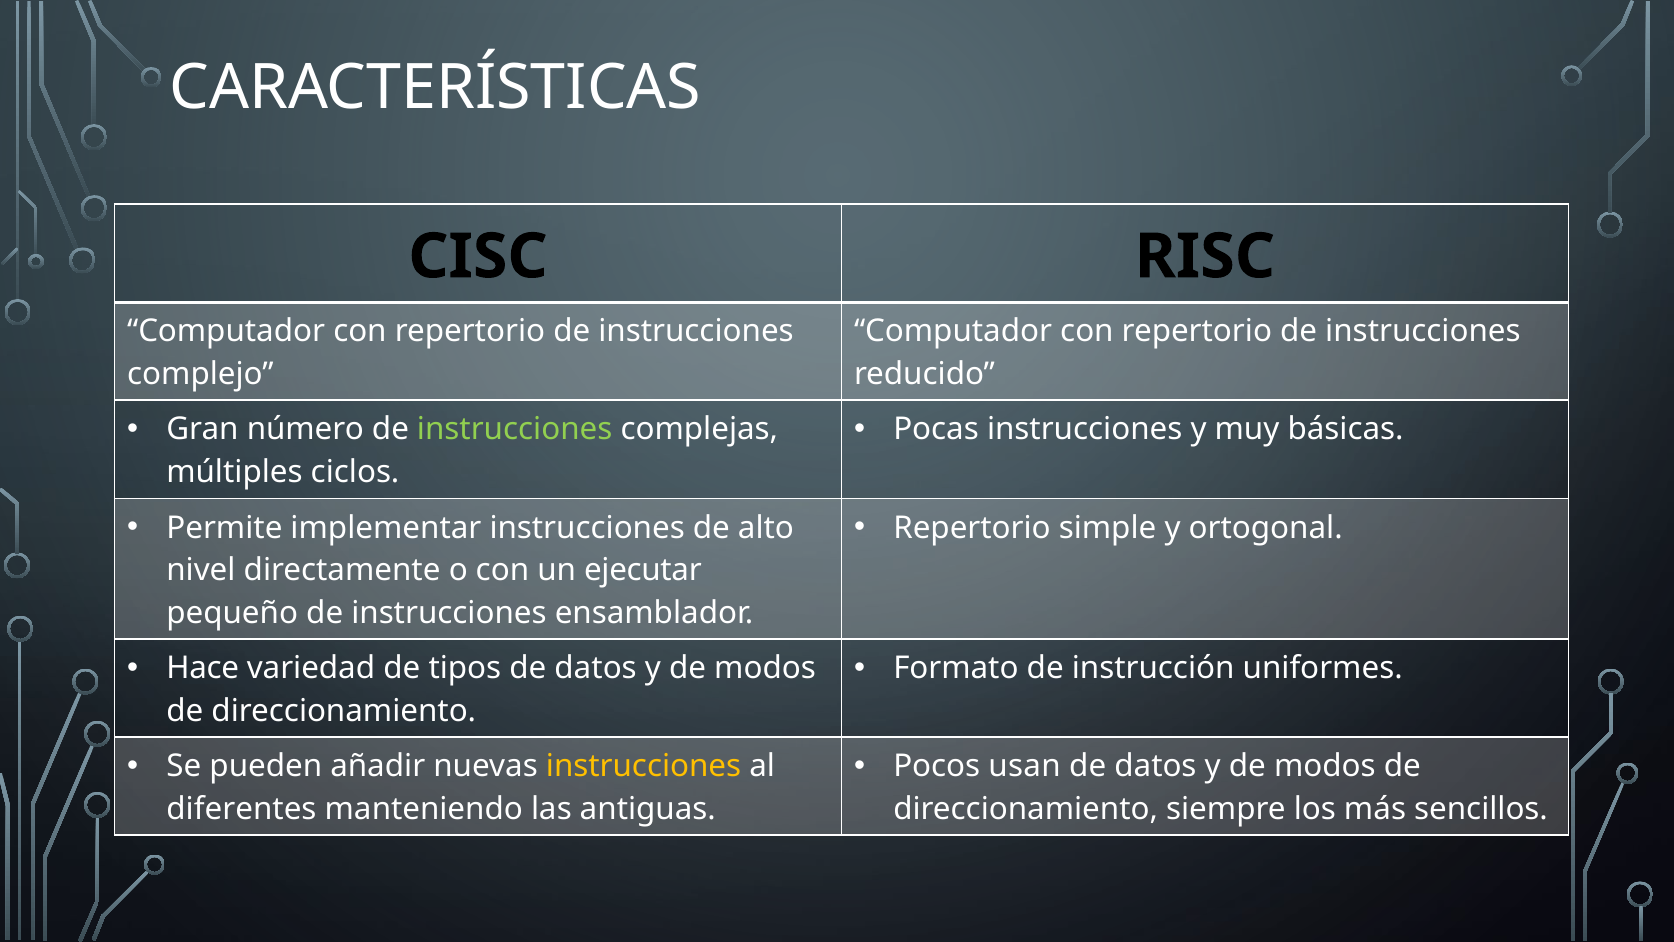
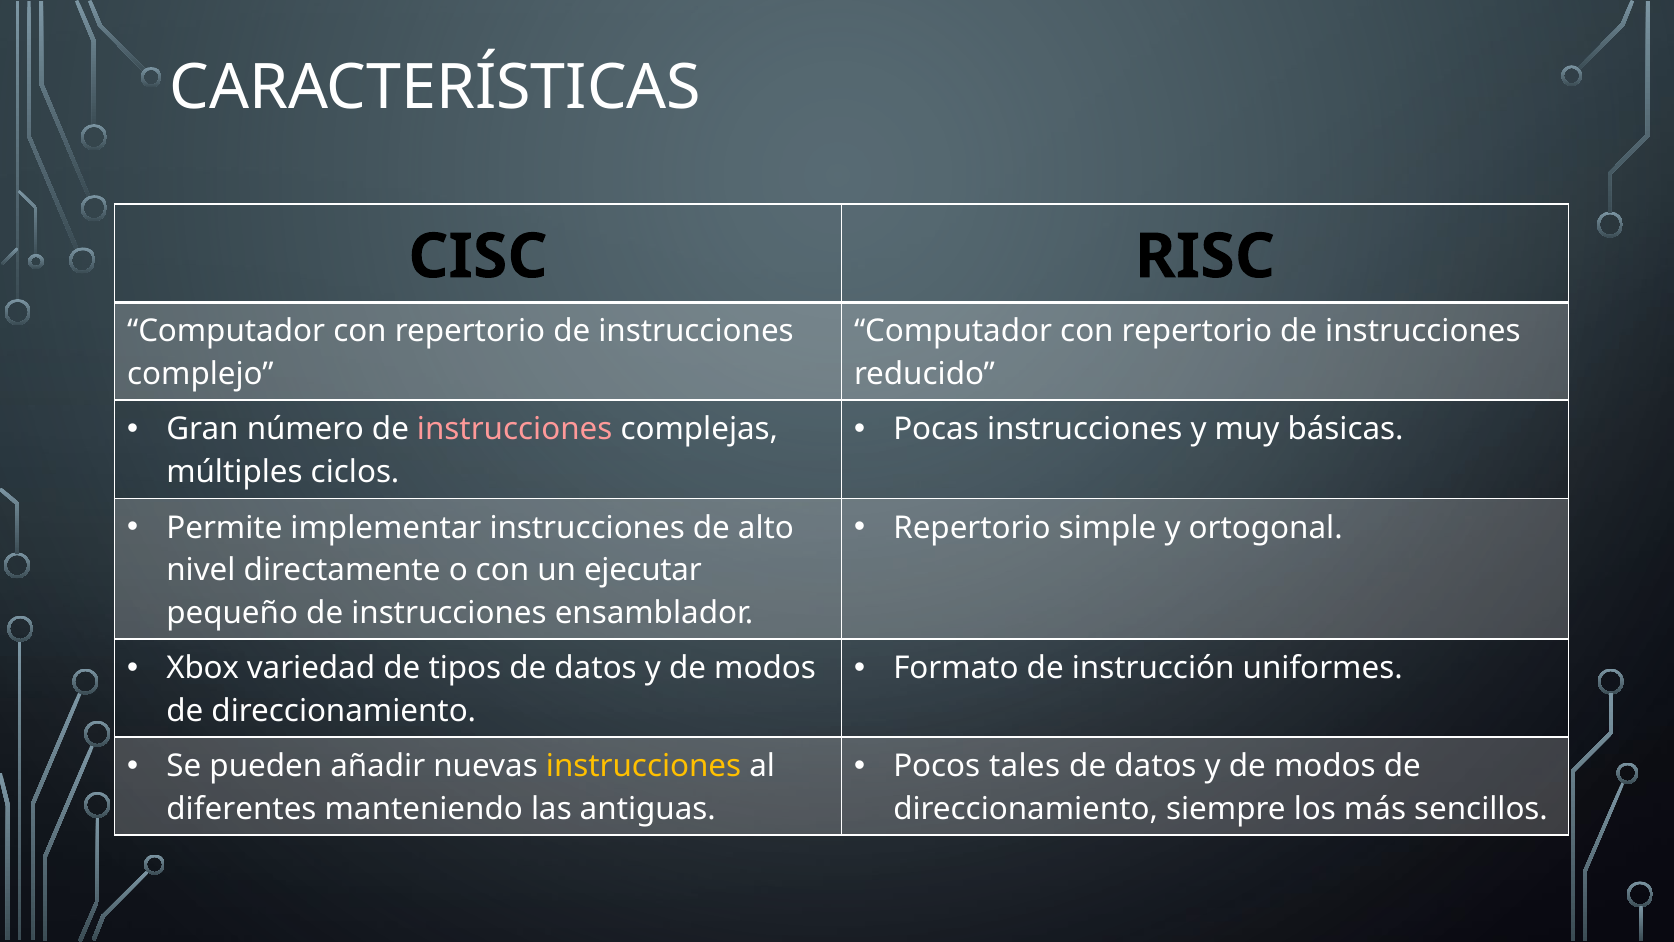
instrucciones at (515, 429) colour: light green -> pink
Hace: Hace -> Xbox
usan: usan -> tales
